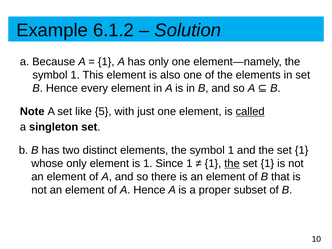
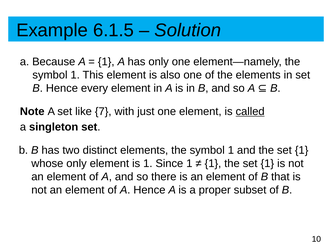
6.1.2: 6.1.2 -> 6.1.5
5: 5 -> 7
the at (232, 163) underline: present -> none
